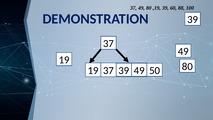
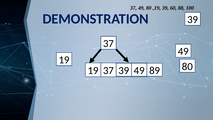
50: 50 -> 89
